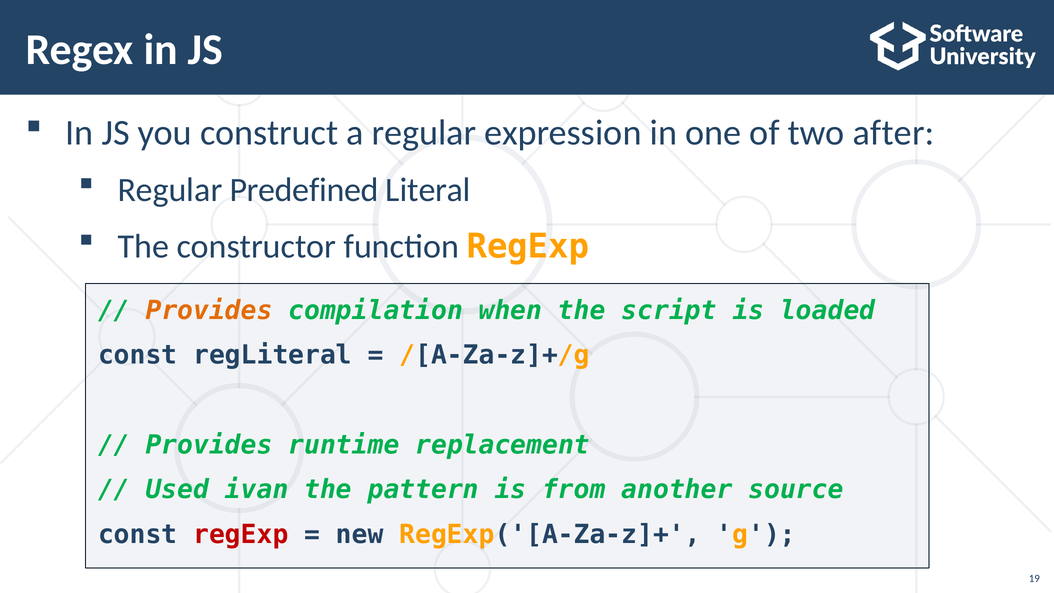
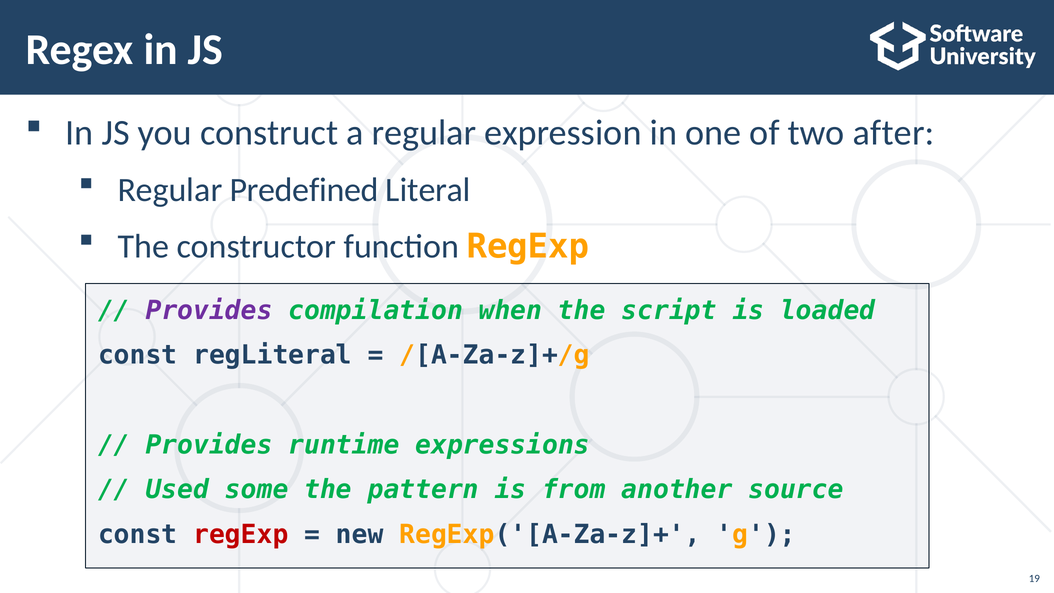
Provides at (209, 310) colour: orange -> purple
replacement: replacement -> expressions
ivan: ivan -> some
